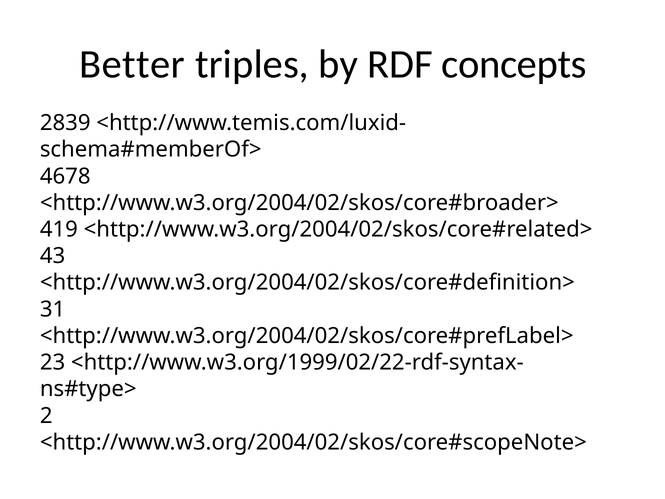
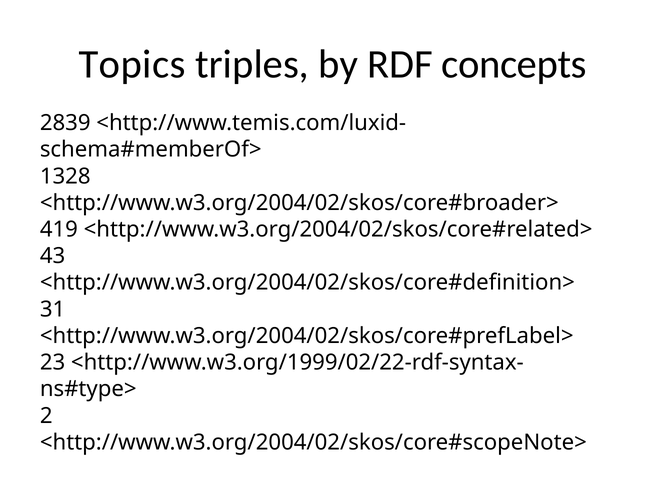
Better: Better -> Topics
4678: 4678 -> 1328
